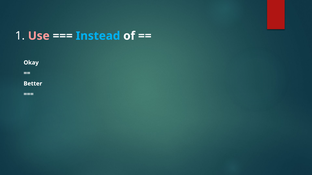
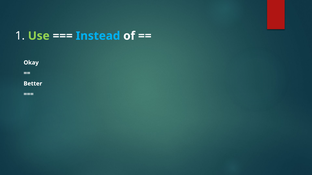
Use colour: pink -> light green
